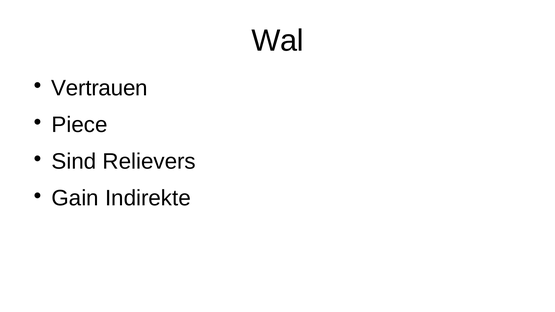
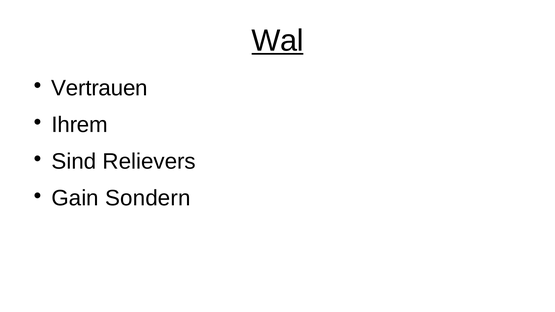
Wal underline: none -> present
Piece: Piece -> Ihrem
Indirekte: Indirekte -> Sondern
